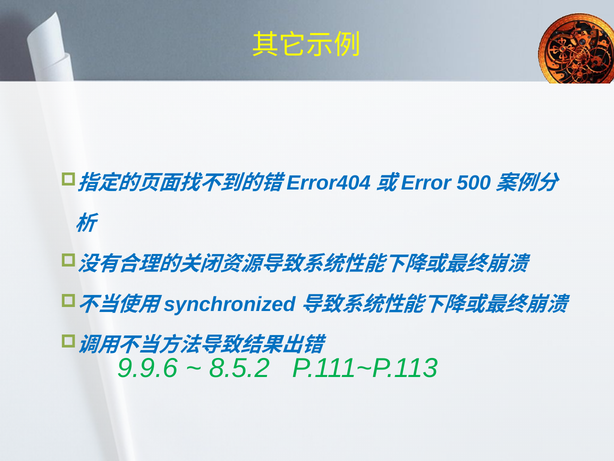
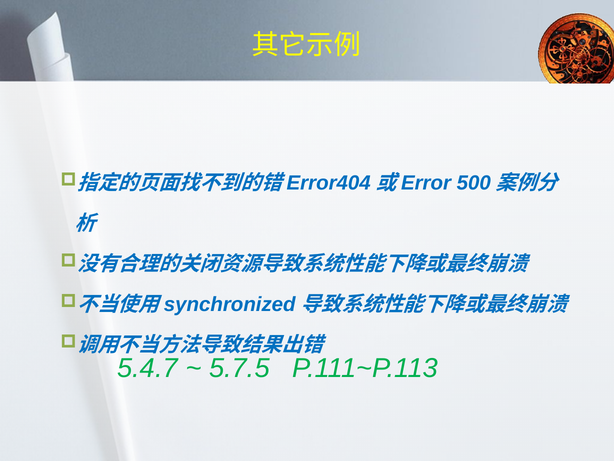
9.9.6: 9.9.6 -> 5.4.7
8.5.2: 8.5.2 -> 5.7.5
